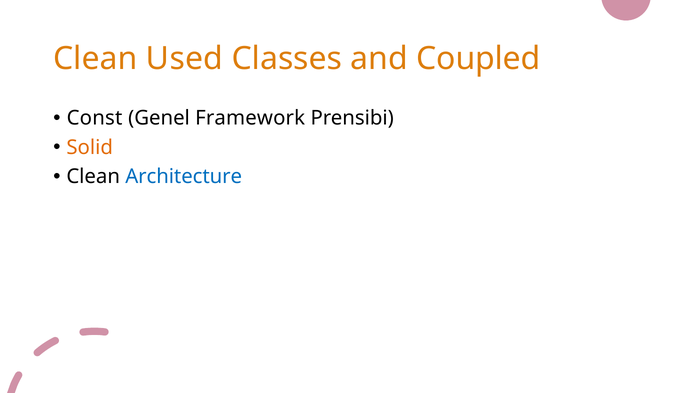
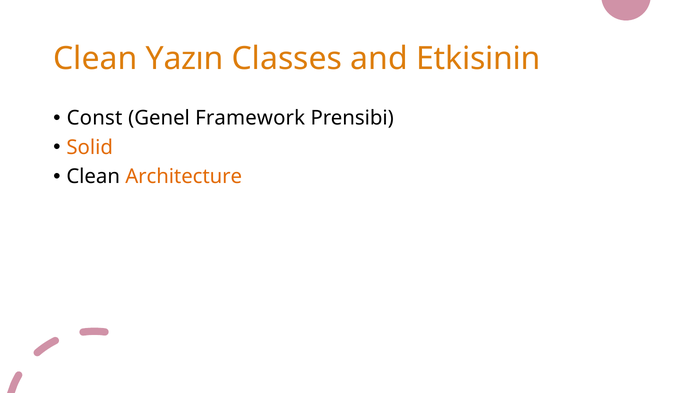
Used: Used -> Yazın
Coupled: Coupled -> Etkisinin
Architecture colour: blue -> orange
